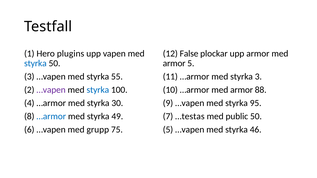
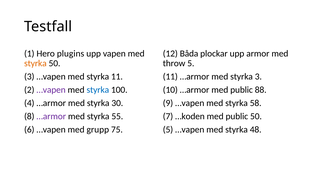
False: False -> Båda
styrka at (35, 64) colour: blue -> orange
armor at (174, 64): armor -> throw
styrka 55: 55 -> 11
…armor med armor: armor -> public
95: 95 -> 58
…armor at (51, 117) colour: blue -> purple
49: 49 -> 55
…testas: …testas -> …koden
46: 46 -> 48
